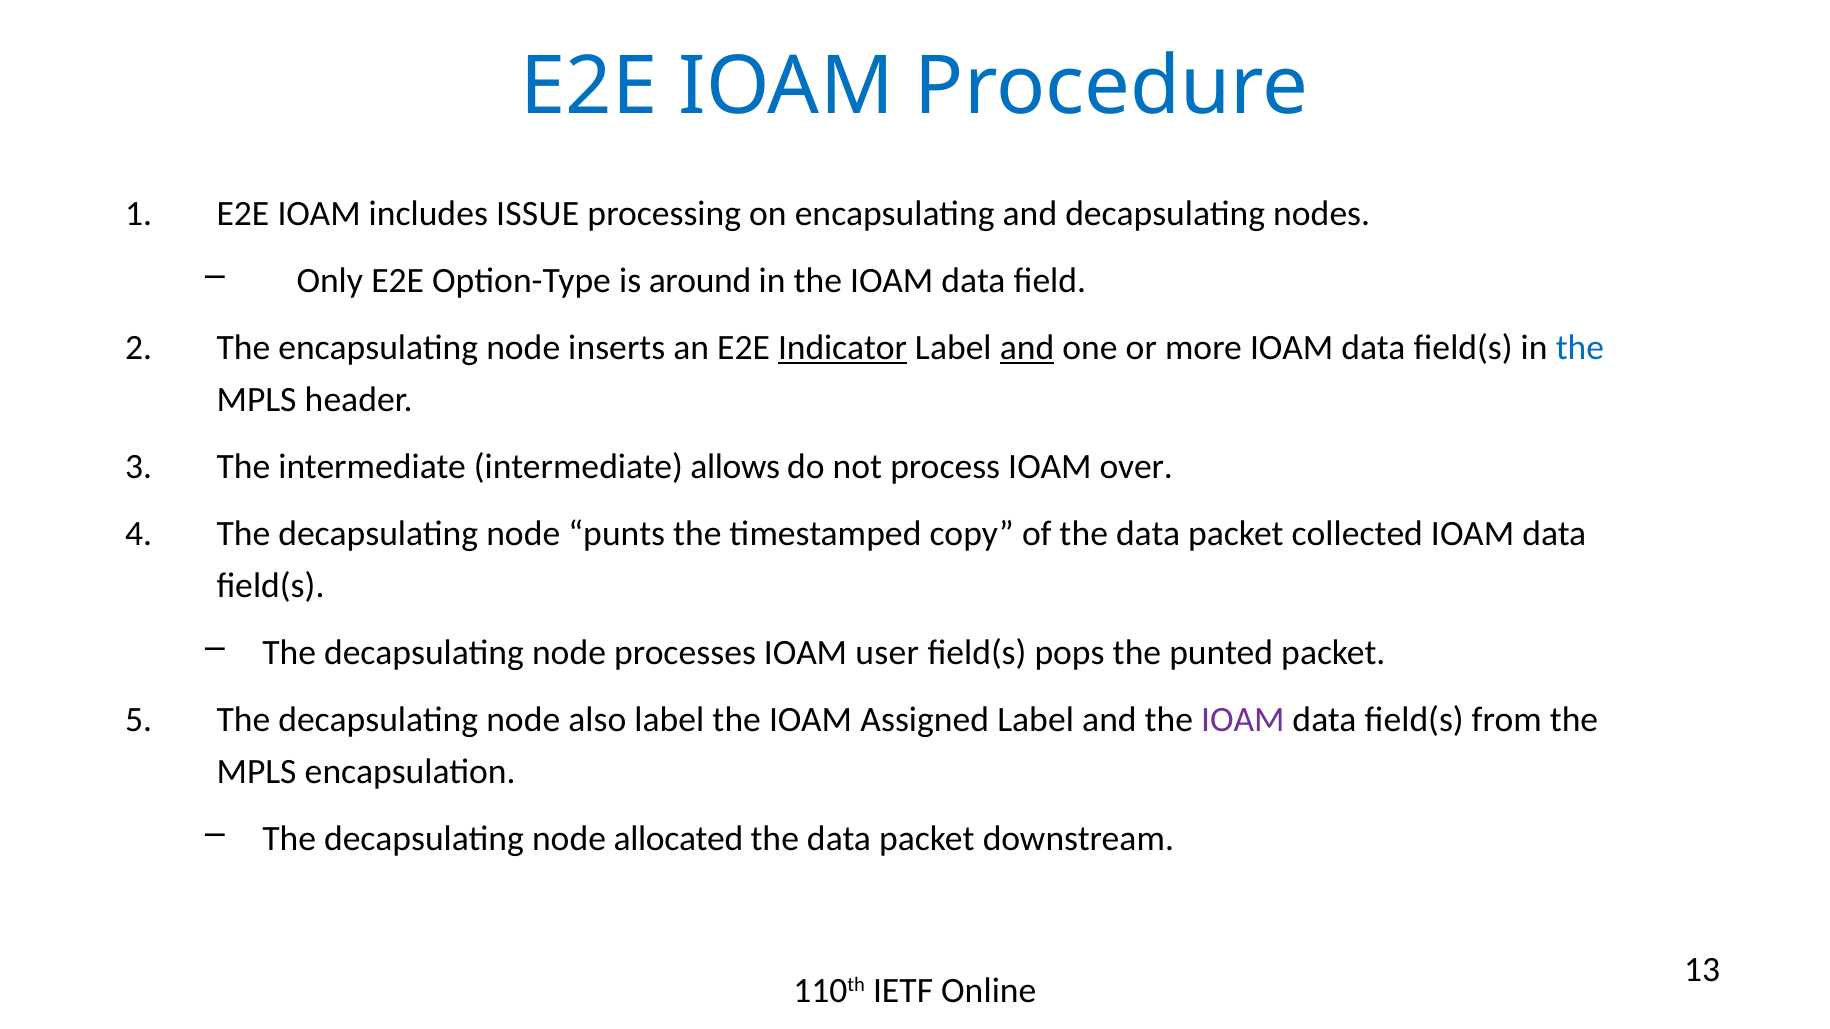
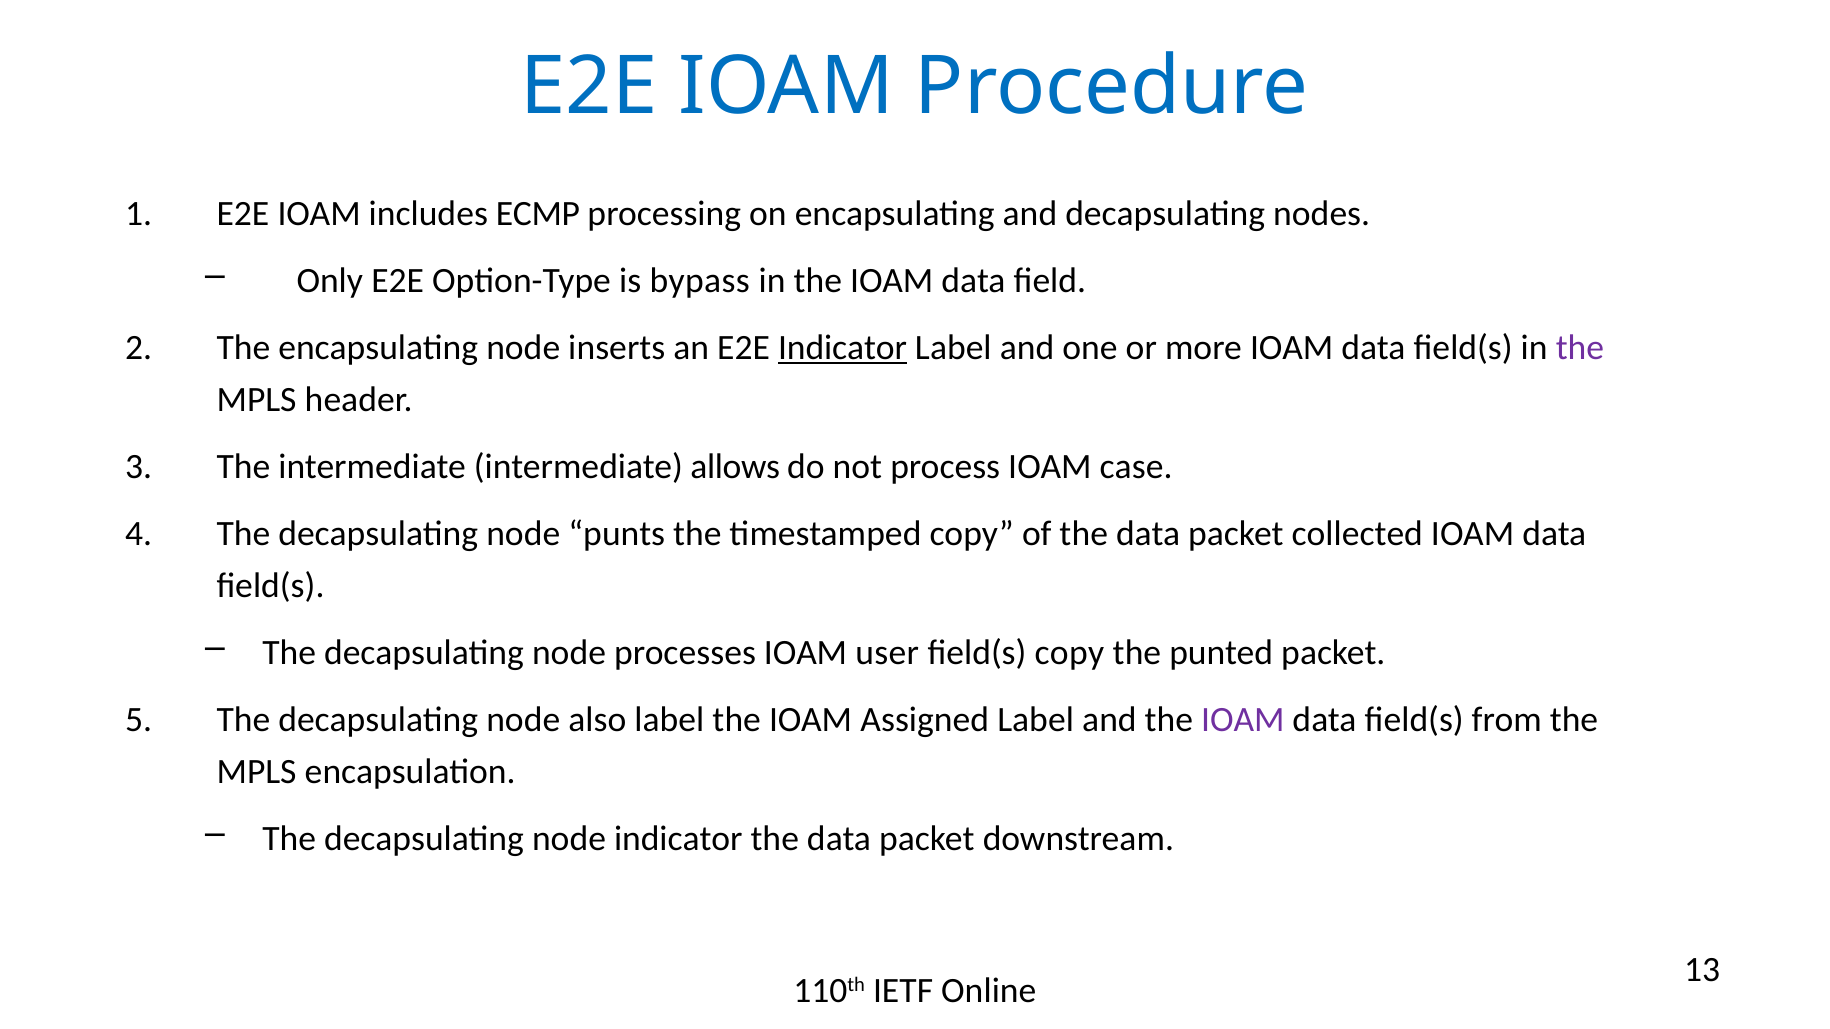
ISSUE: ISSUE -> ECMP
around: around -> bypass
and at (1027, 348) underline: present -> none
the at (1580, 348) colour: blue -> purple
over: over -> case
field(s pops: pops -> copy
node allocated: allocated -> indicator
